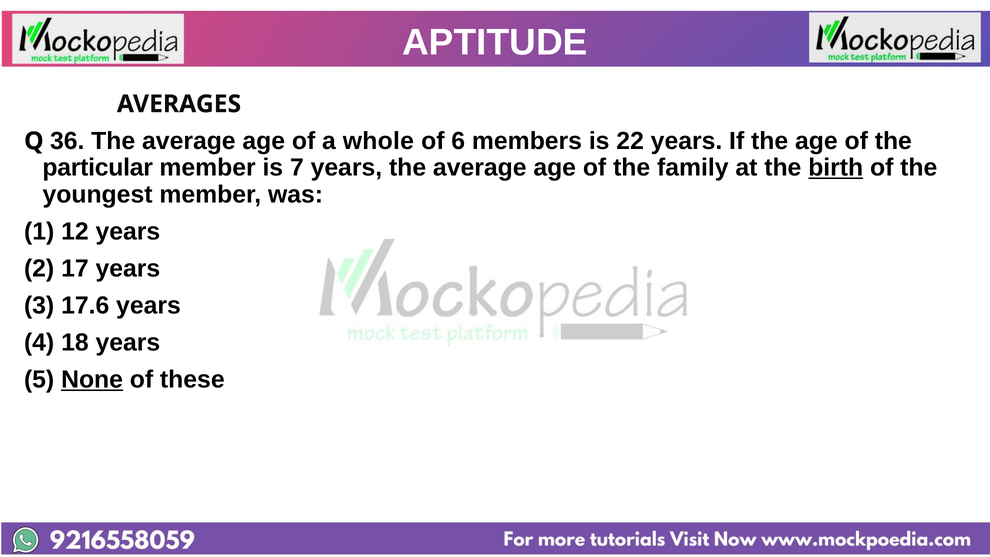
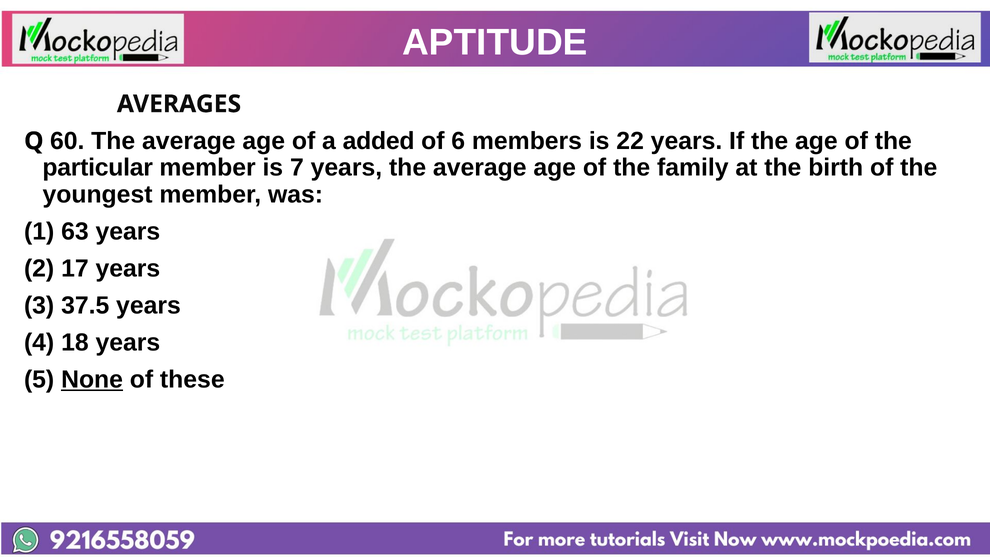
36: 36 -> 60
whole: whole -> added
birth underline: present -> none
12: 12 -> 63
17.6: 17.6 -> 37.5
